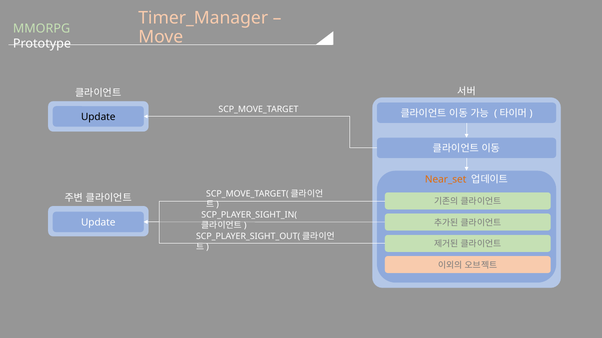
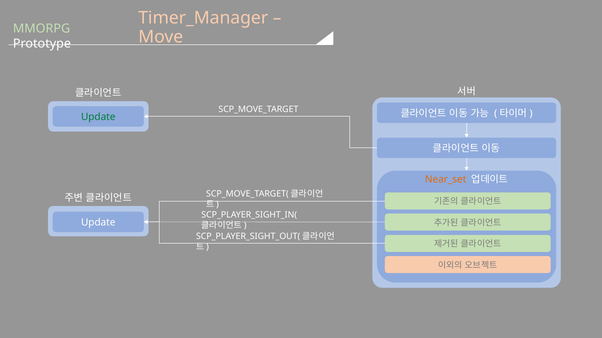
Update at (98, 117) colour: black -> green
